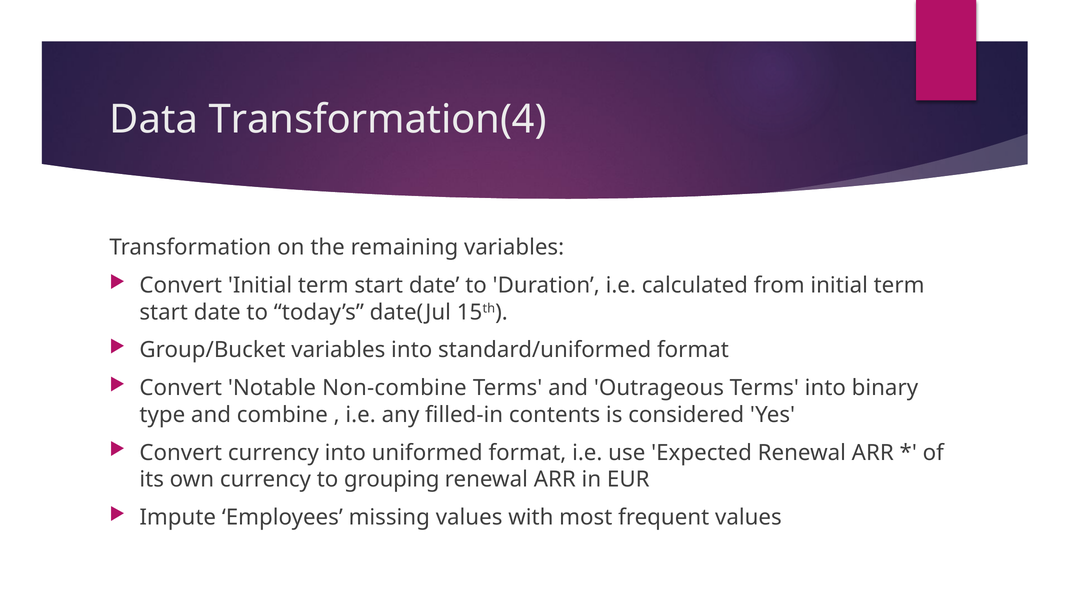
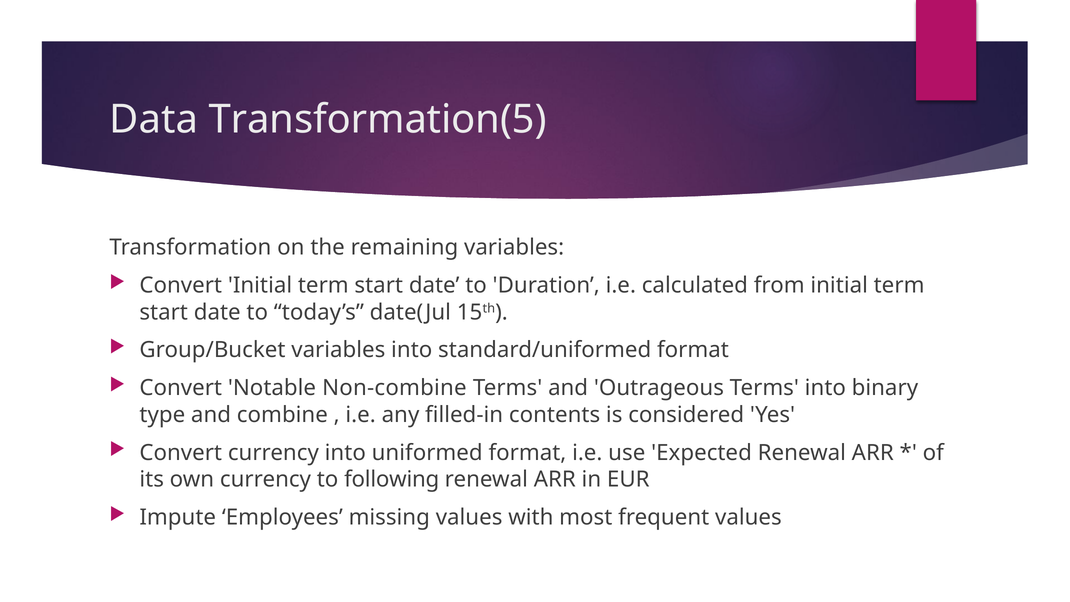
Transformation(4: Transformation(4 -> Transformation(5
grouping: grouping -> following
